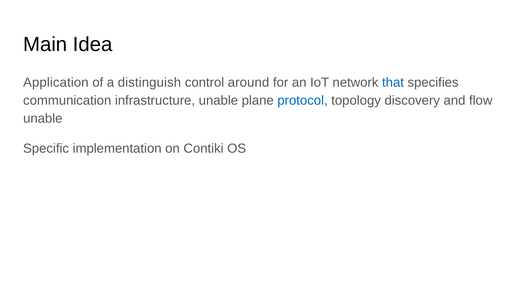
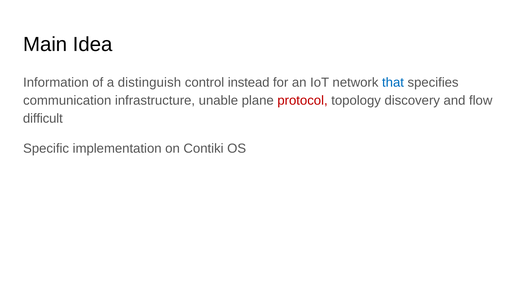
Application: Application -> Information
around: around -> instead
protocol colour: blue -> red
unable at (43, 119): unable -> difficult
